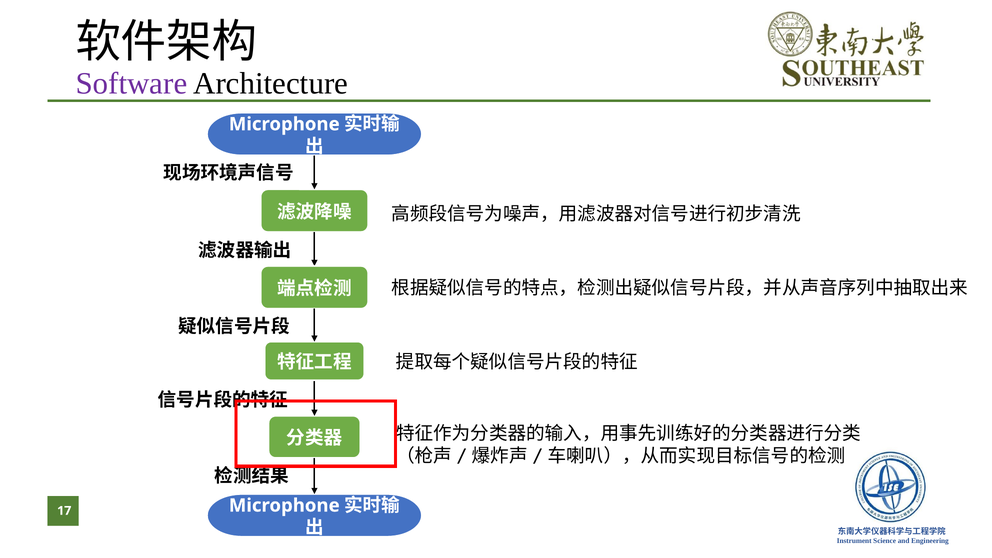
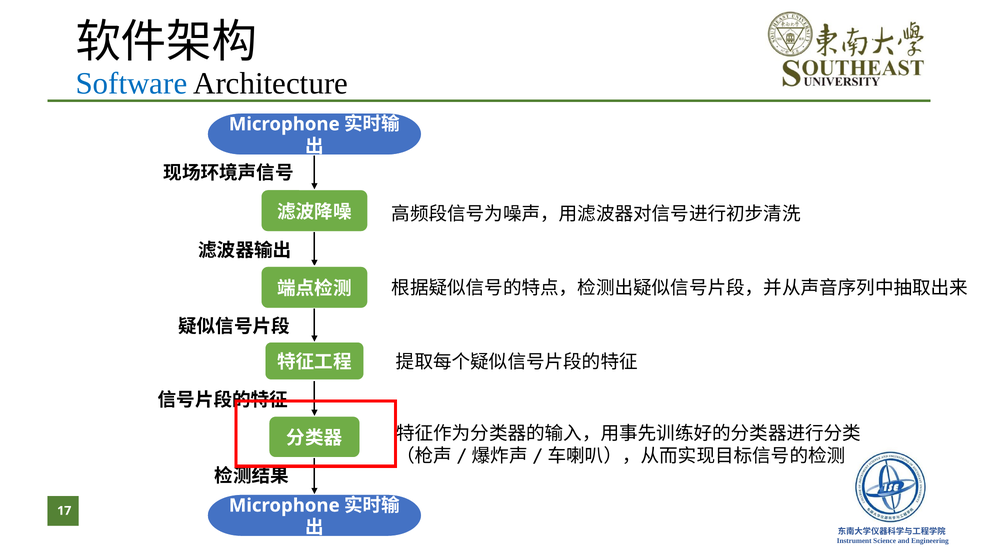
Software colour: purple -> blue
